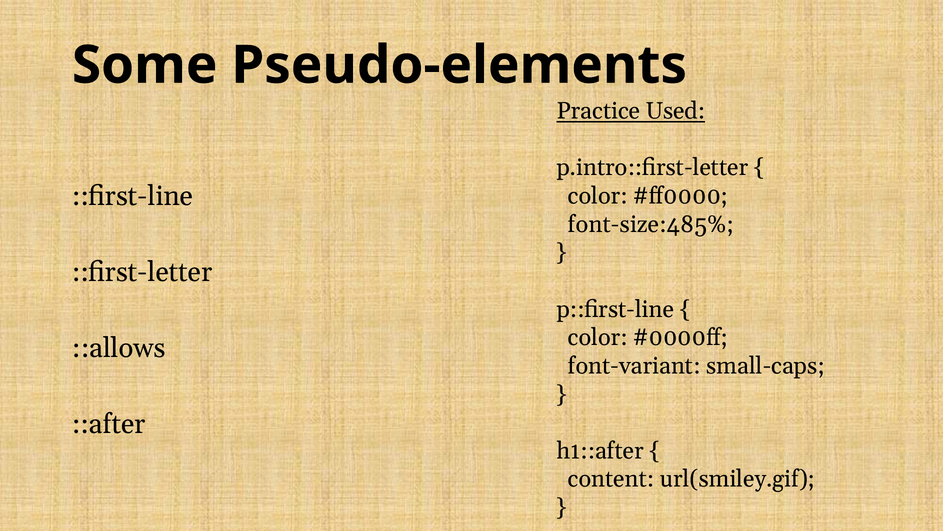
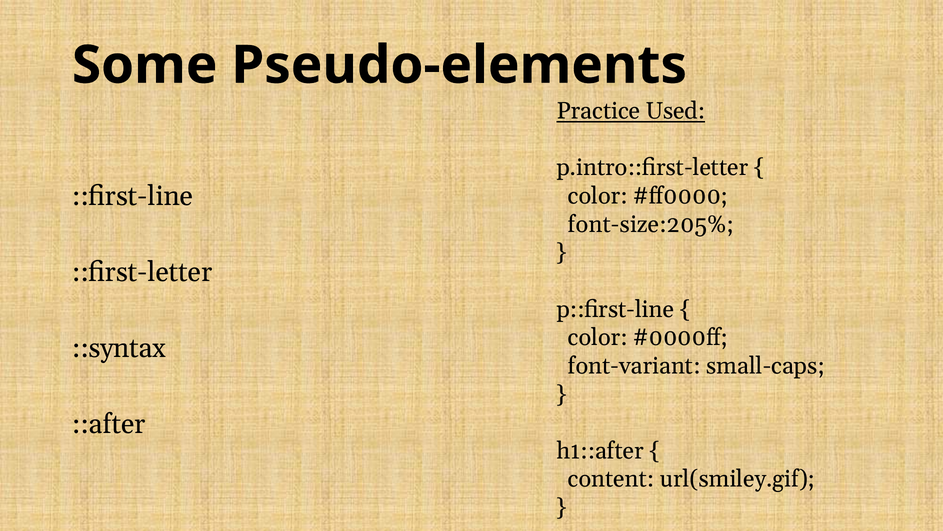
font-size:485%: font-size:485% -> font-size:205%
::allows: ::allows -> ::syntax
